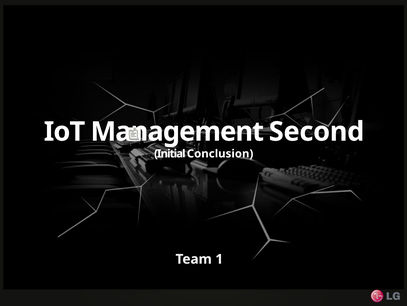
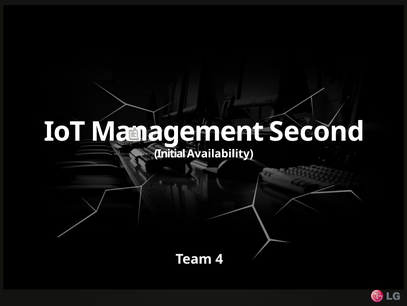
Conclusion: Conclusion -> Availability
1: 1 -> 4
